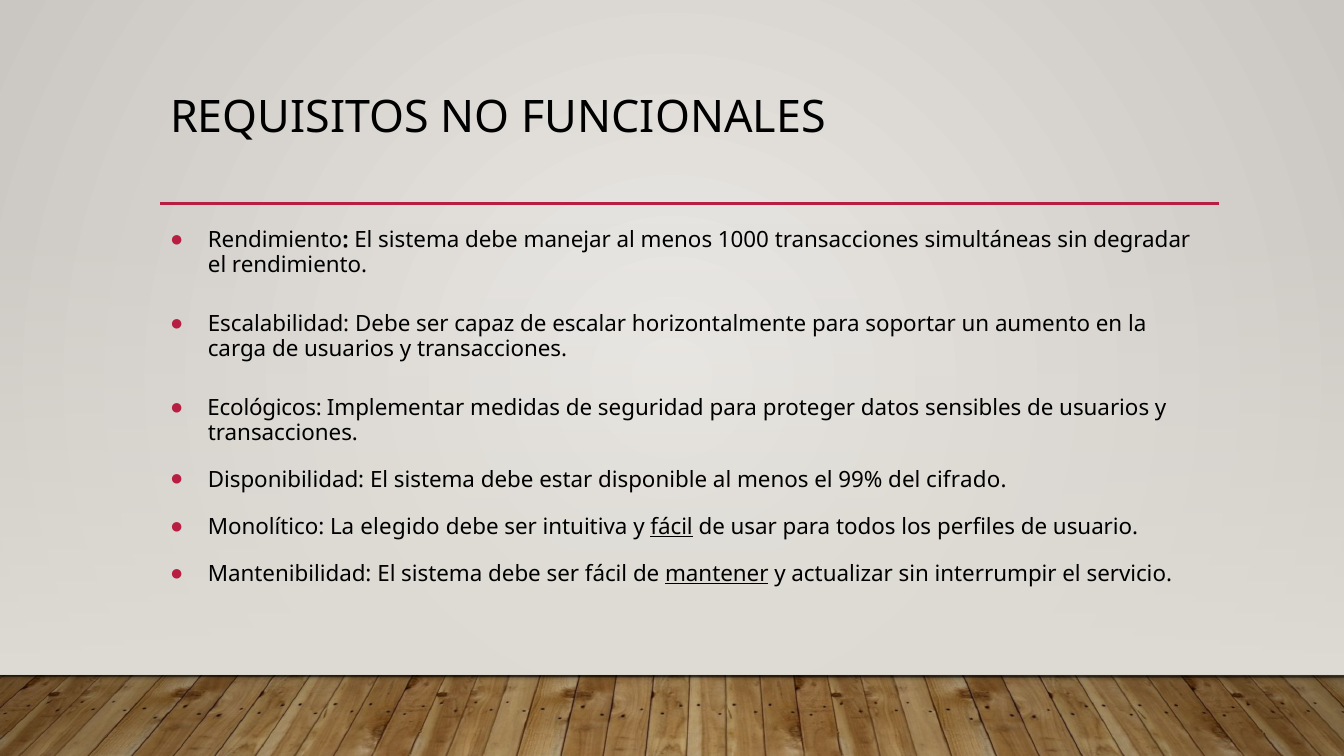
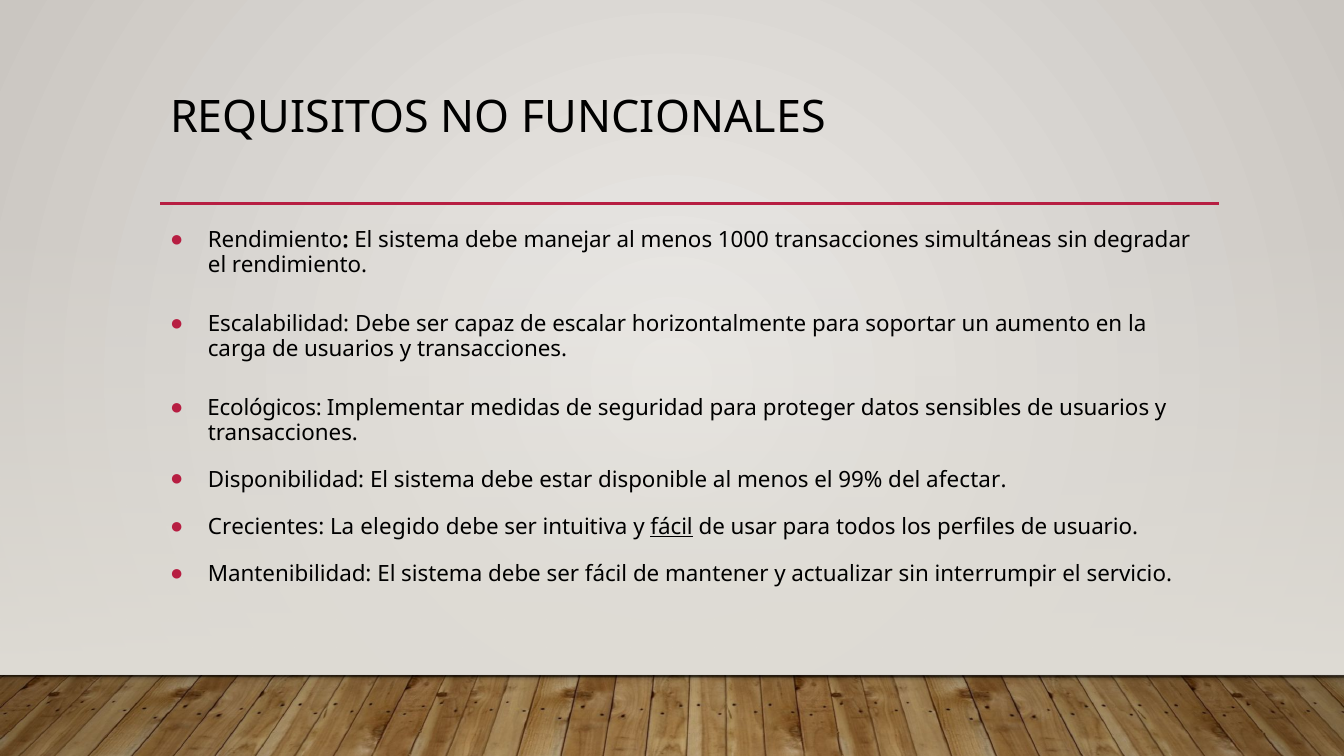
cifrado: cifrado -> afectar
Monolítico: Monolítico -> Crecientes
mantener underline: present -> none
